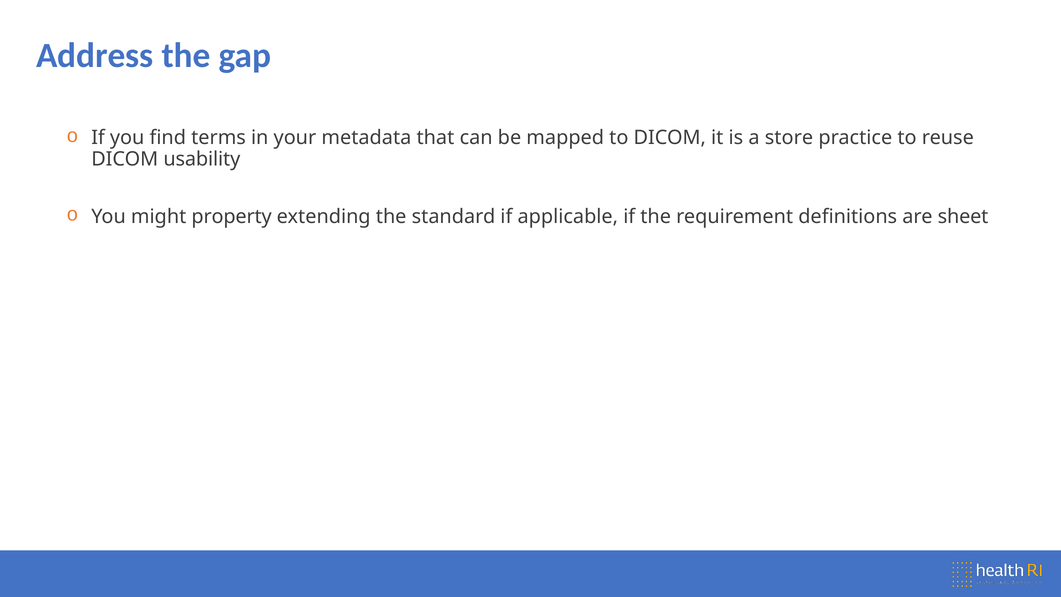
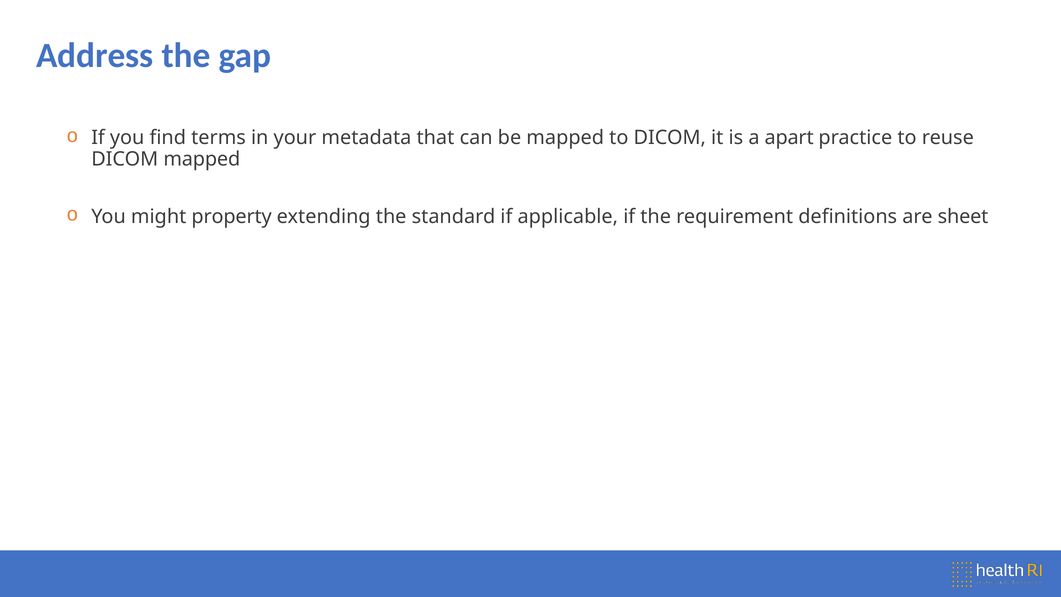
store: store -> apart
DICOM usability: usability -> mapped
